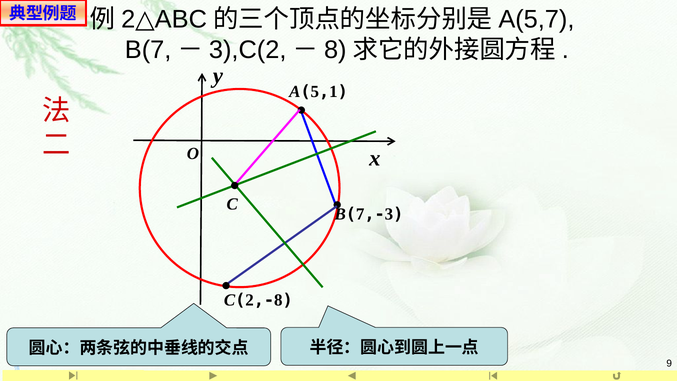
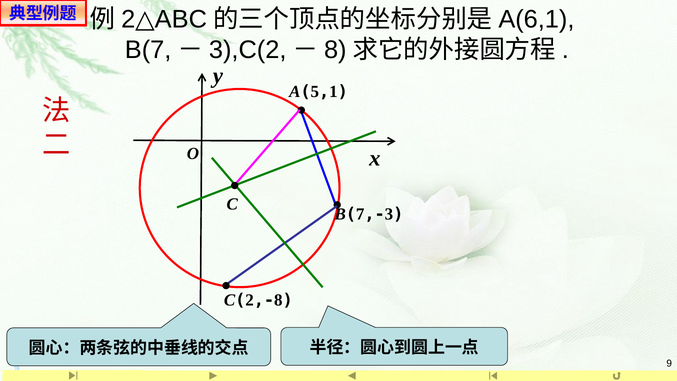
A(5,7: A(5,7 -> A(6,1
